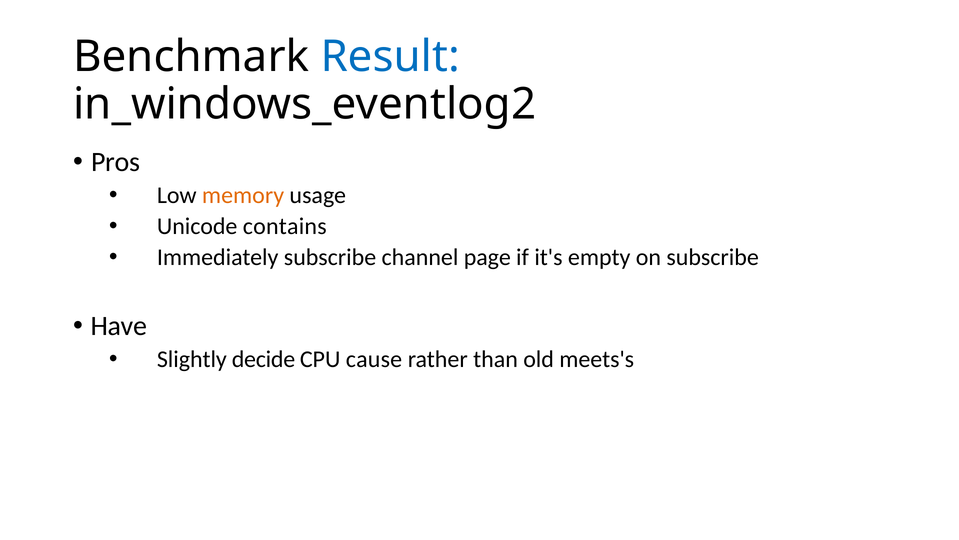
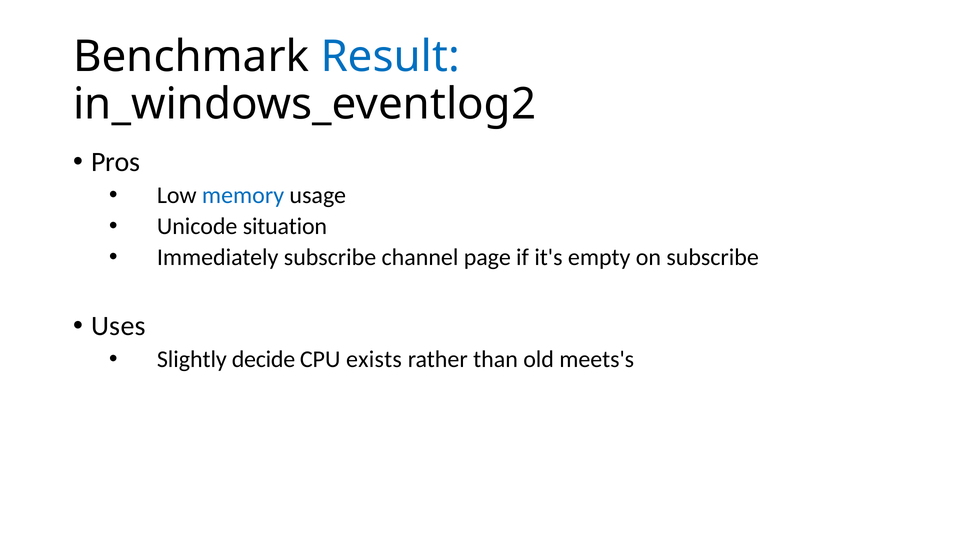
memory colour: orange -> blue
contains: contains -> situation
Have: Have -> Uses
cause: cause -> exists
